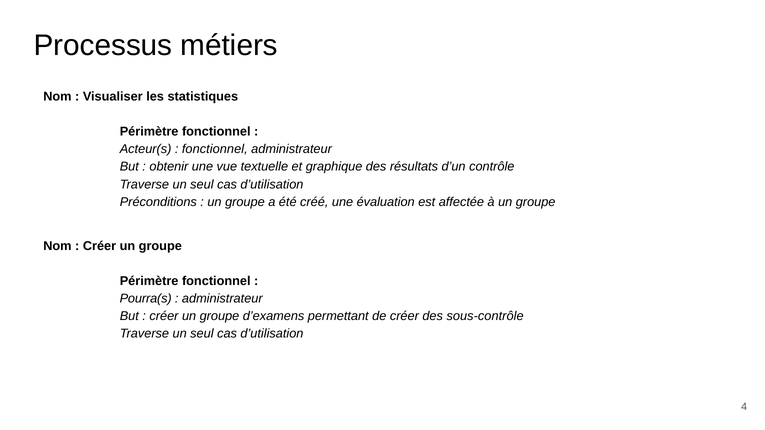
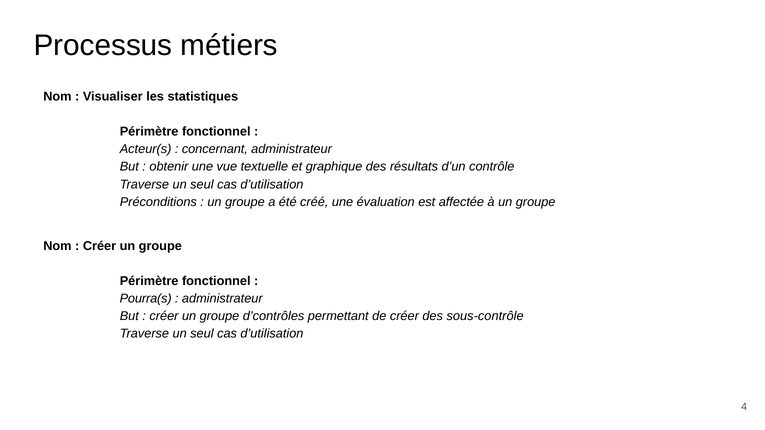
fonctionnel at (215, 149): fonctionnel -> concernant
d’examens: d’examens -> d’contrôles
